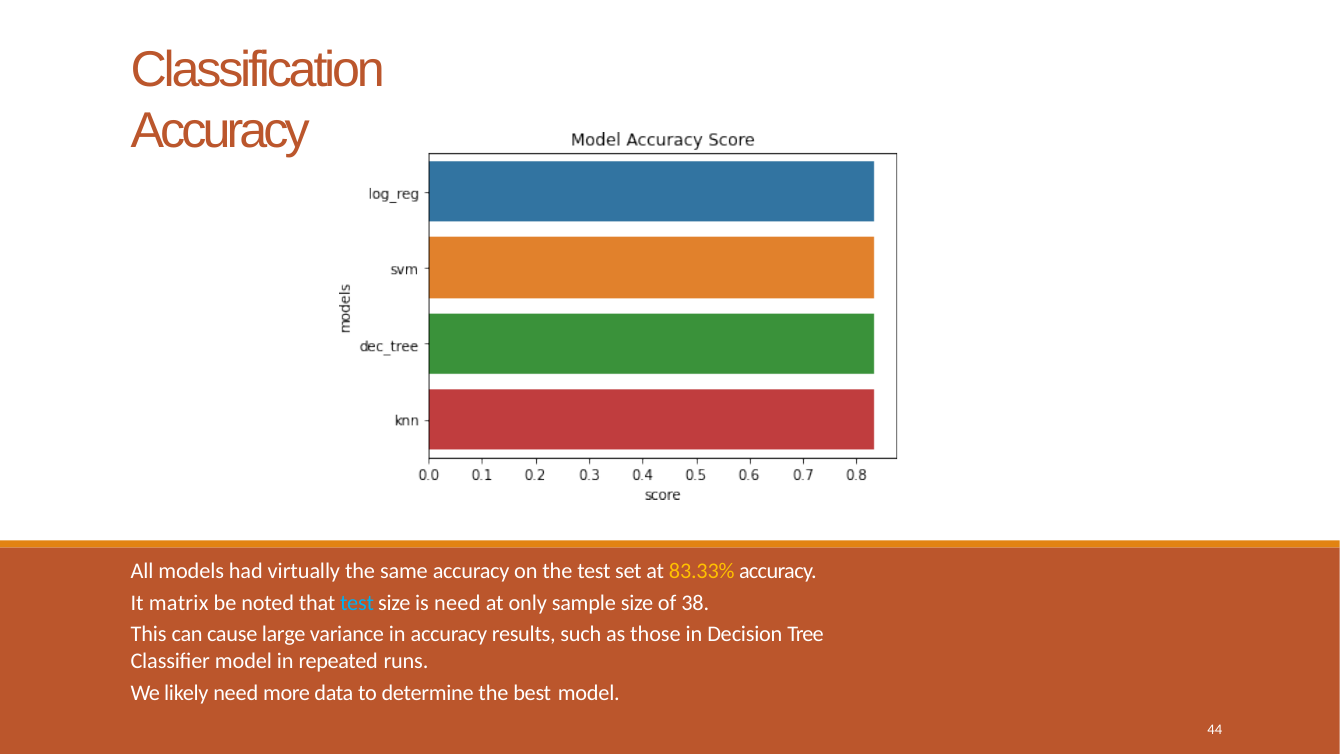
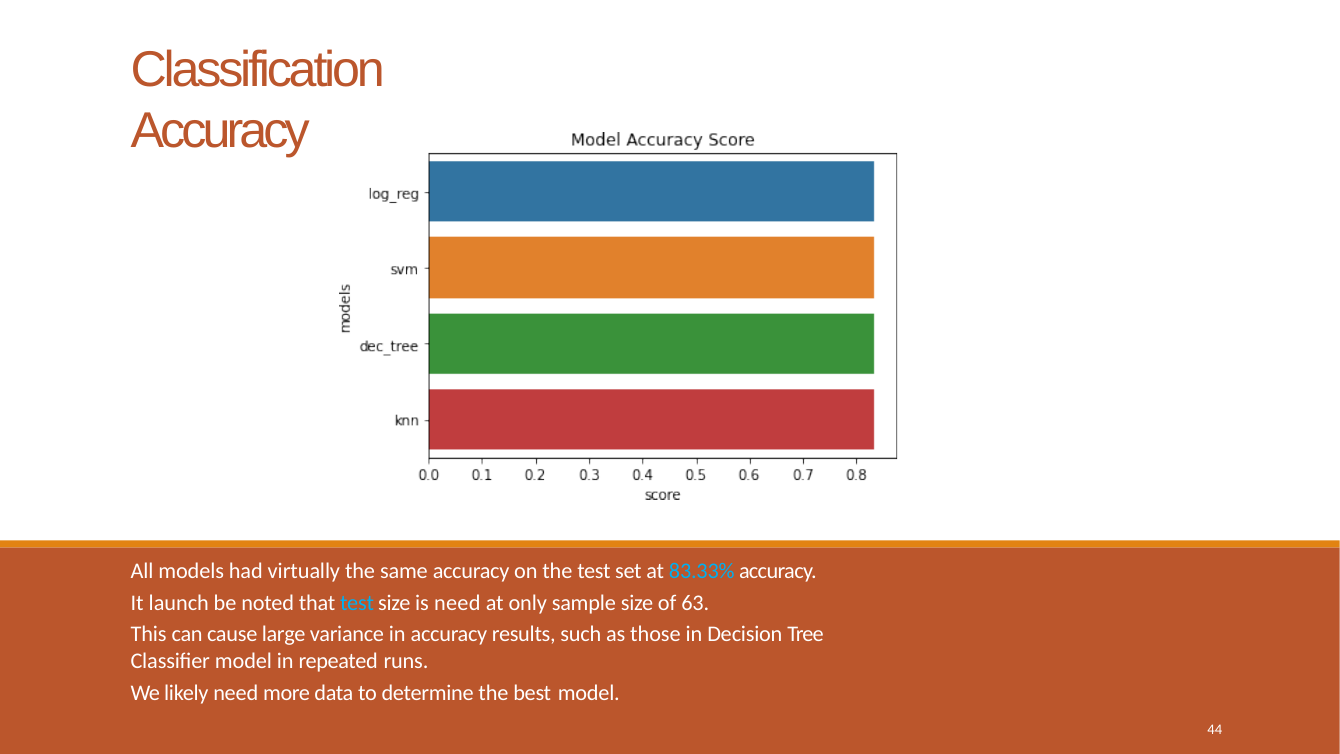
83.33% colour: yellow -> light blue
matrix: matrix -> launch
38: 38 -> 63
